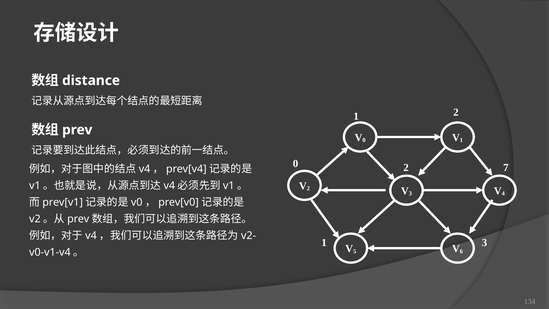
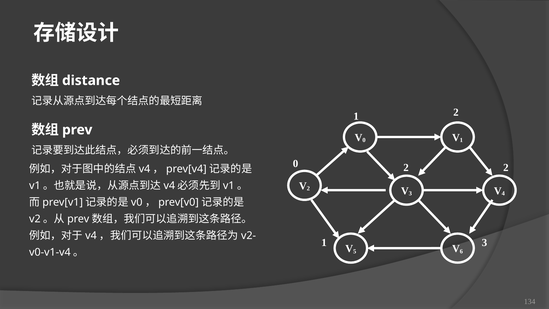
7 at (506, 168): 7 -> 2
